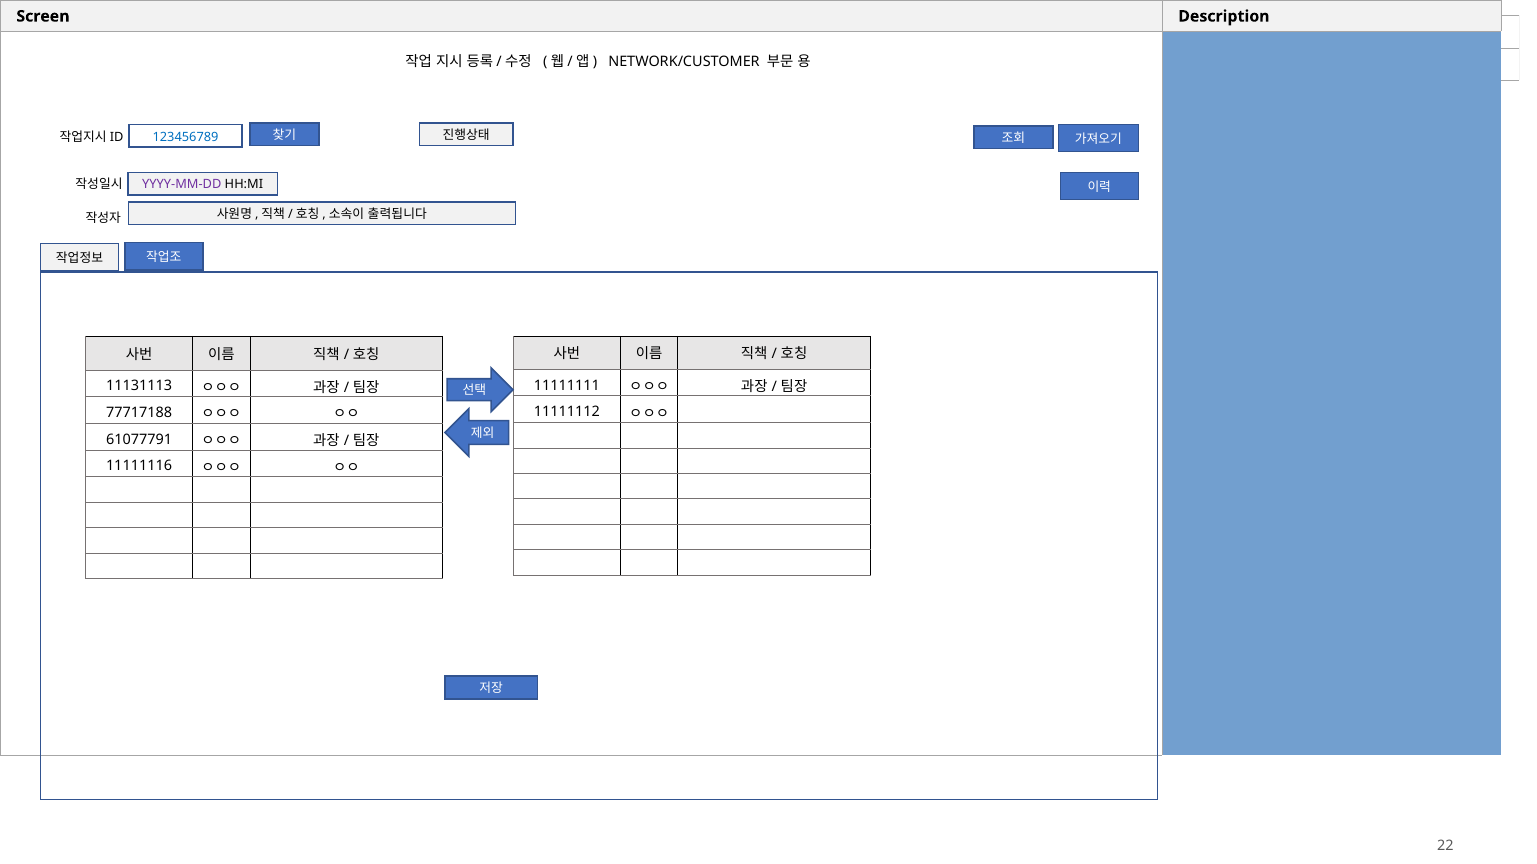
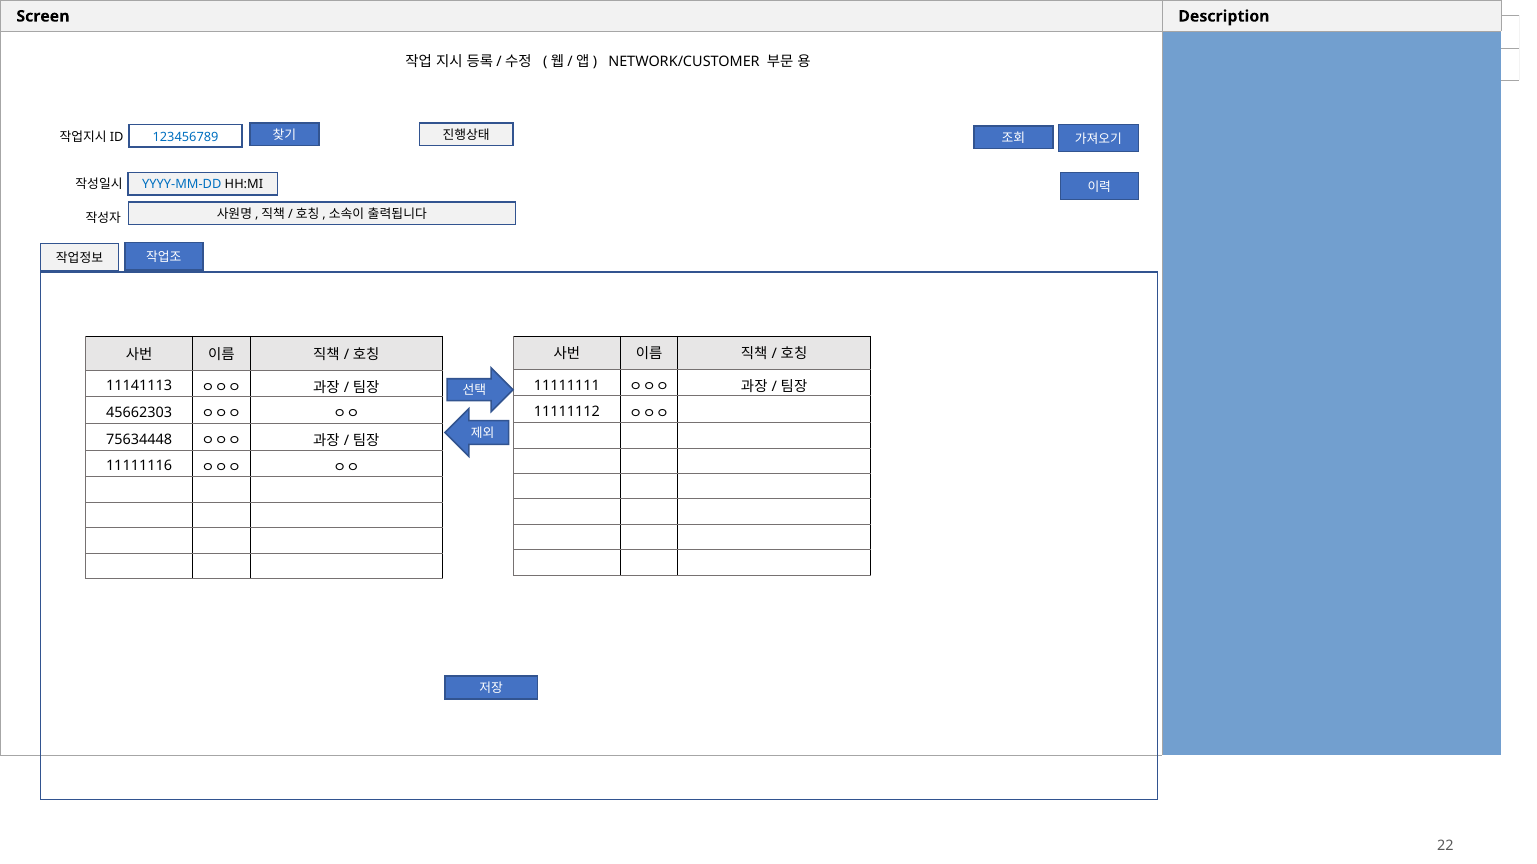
YYYY-MM-DD colour: purple -> blue
11131113: 11131113 -> 11141113
77717188: 77717188 -> 45662303
61077791: 61077791 -> 75634448
